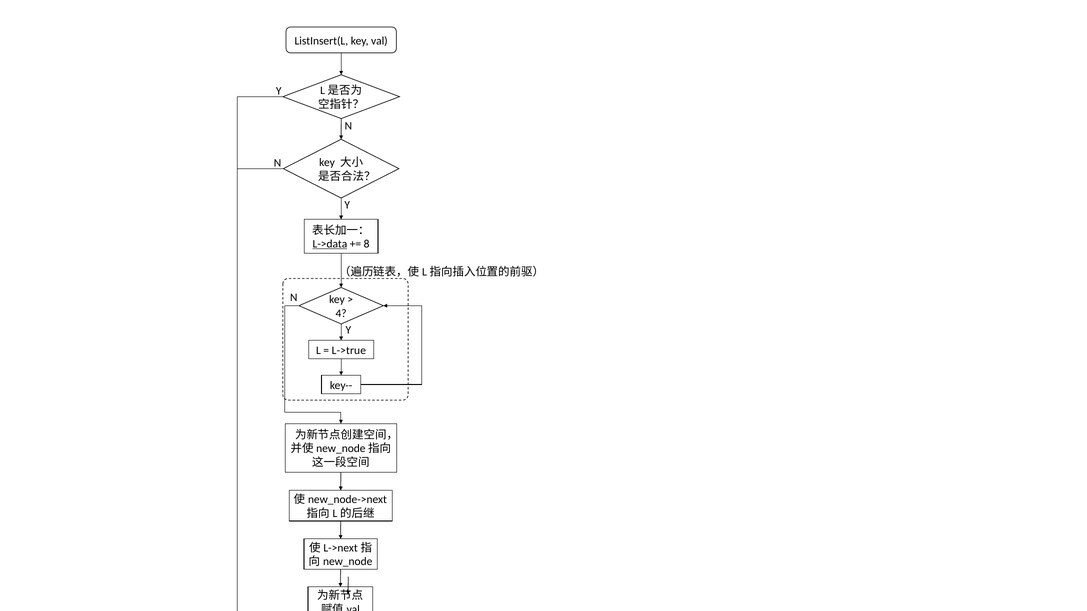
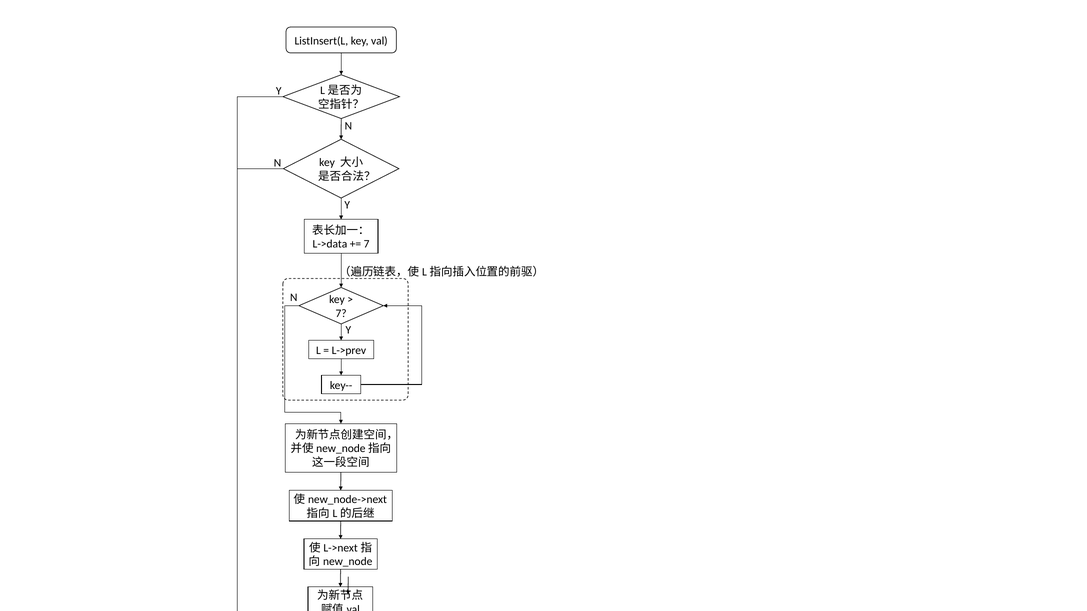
L->data underline: present -> none
8 at (367, 244): 8 -> 7
4 at (341, 314): 4 -> 7
L->true: L->true -> L->prev
